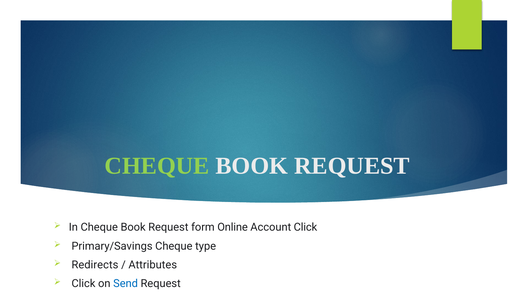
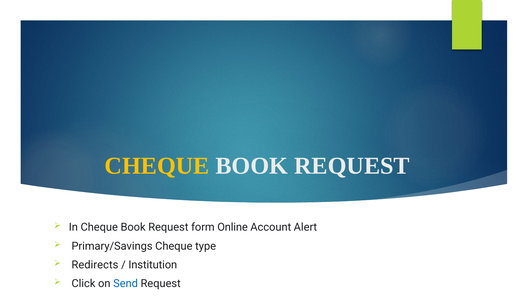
CHEQUE at (157, 166) colour: light green -> yellow
Account Click: Click -> Alert
Attributes: Attributes -> Institution
